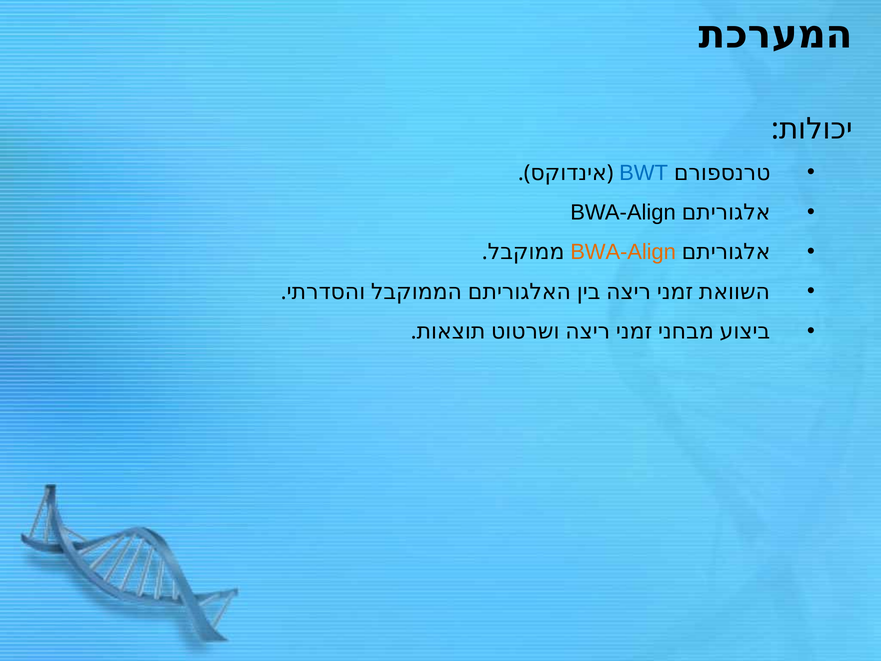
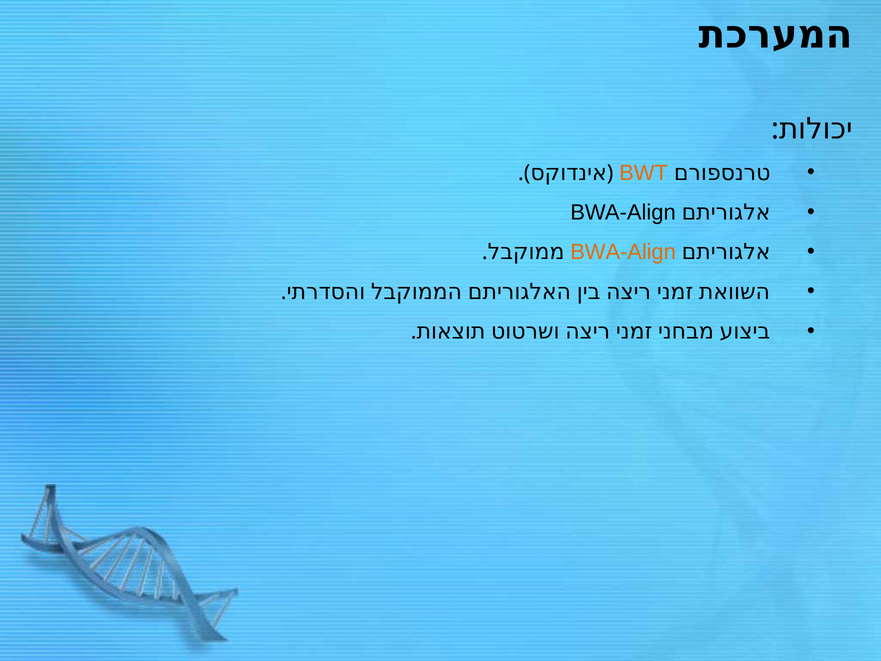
BWT colour: blue -> orange
